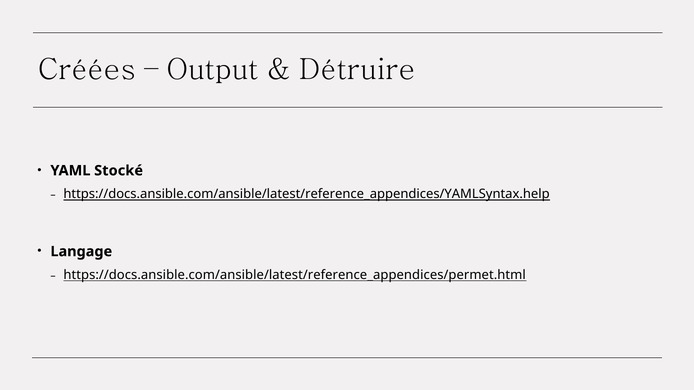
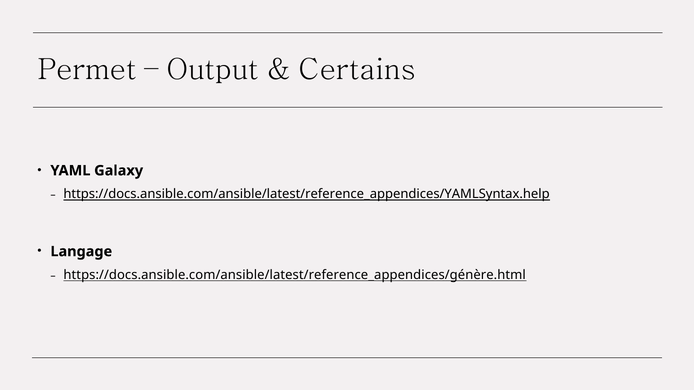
Créées: Créées -> Permet
Détruire: Détruire -> Certains
Stocké: Stocké -> Galaxy
https://docs.ansible.com/ansible/latest/reference_appendices/permet.html: https://docs.ansible.com/ansible/latest/reference_appendices/permet.html -> https://docs.ansible.com/ansible/latest/reference_appendices/génère.html
